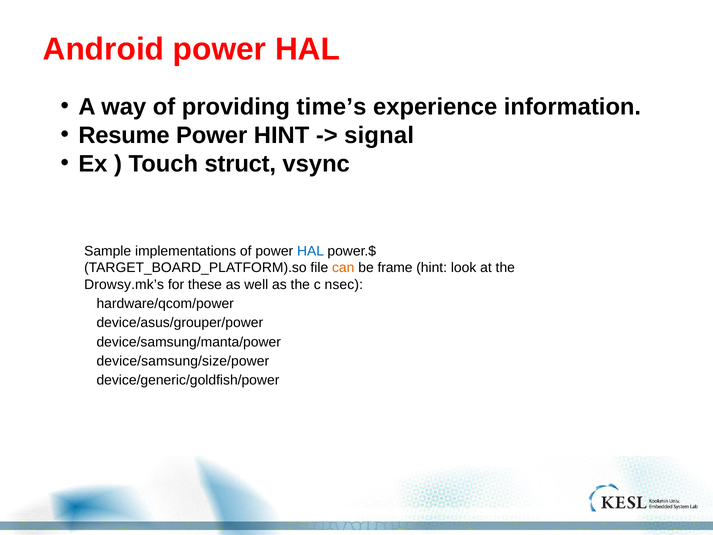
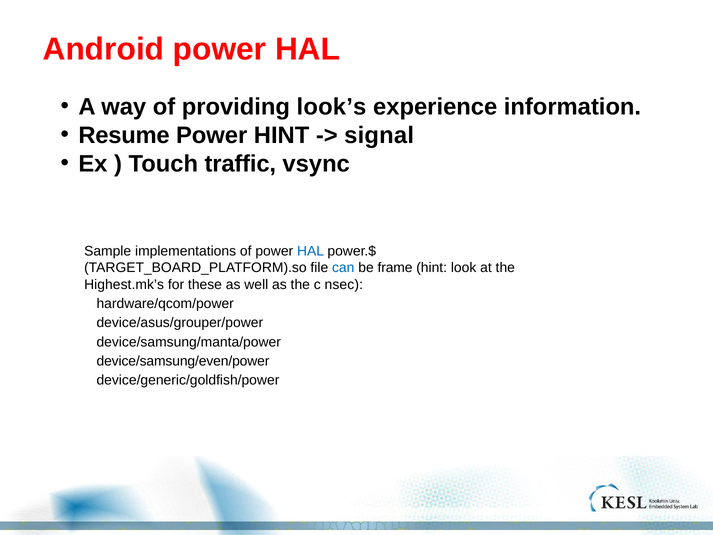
time’s: time’s -> look’s
struct: struct -> traffic
can colour: orange -> blue
Drowsy.mk’s: Drowsy.mk’s -> Highest.mk’s
device/samsung/size/power: device/samsung/size/power -> device/samsung/even/power
